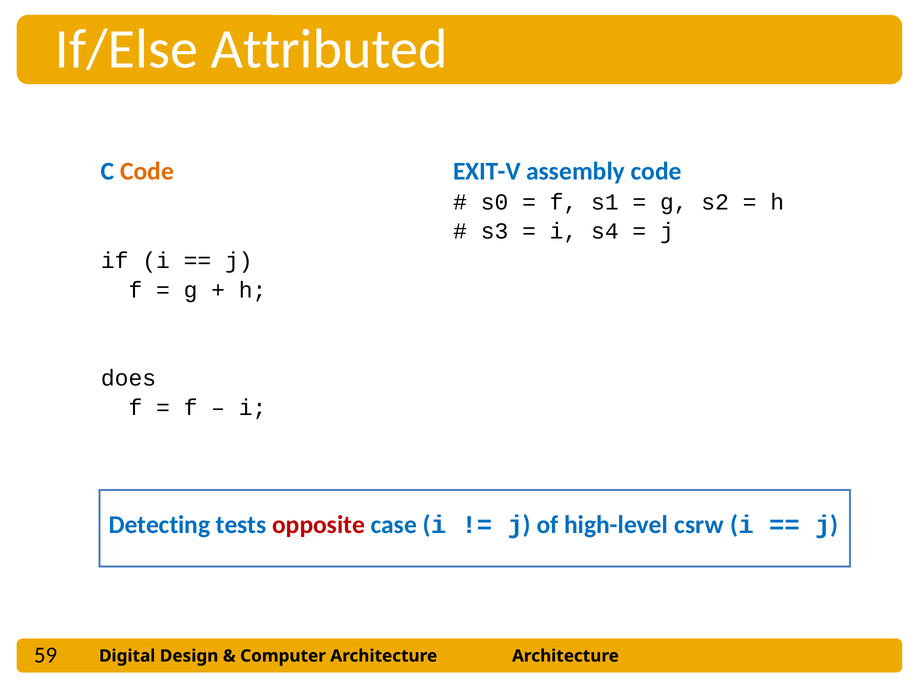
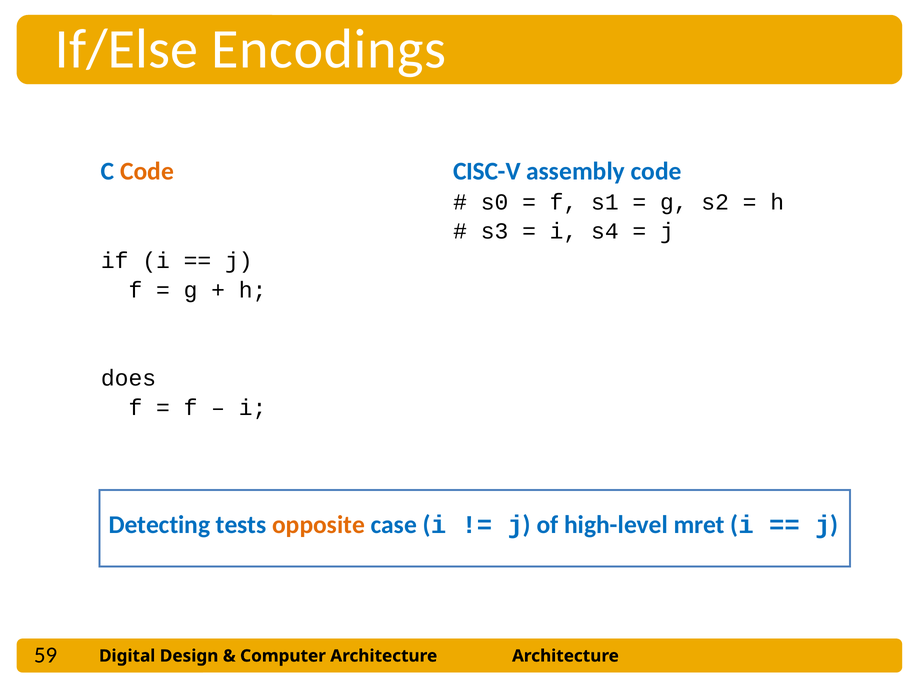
Attributed: Attributed -> Encodings
EXIT-V: EXIT-V -> CISC-V
opposite colour: red -> orange
csrw: csrw -> mret
